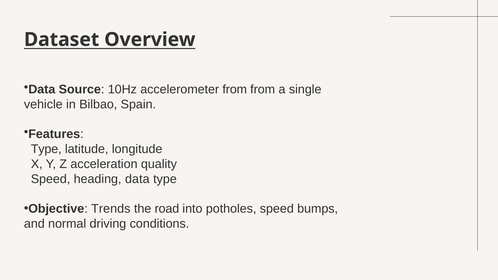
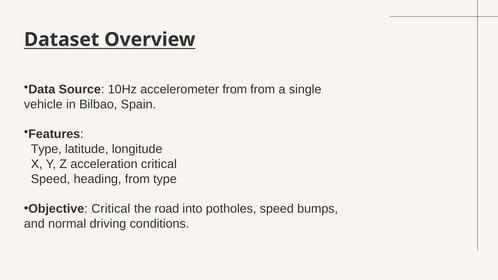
acceleration quality: quality -> critical
heading data: data -> from
Objective Trends: Trends -> Critical
